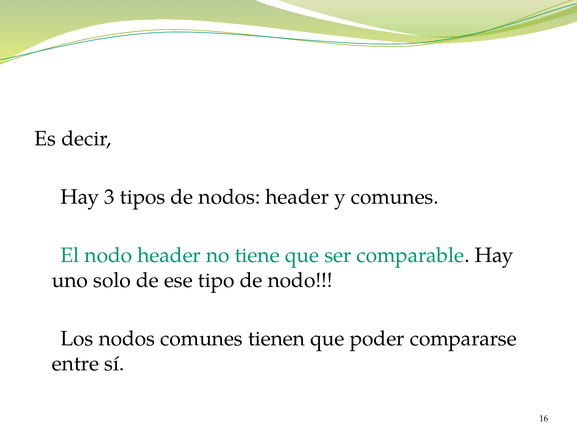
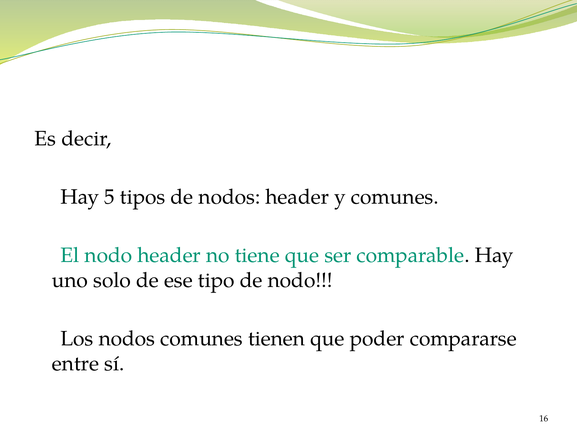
3: 3 -> 5
